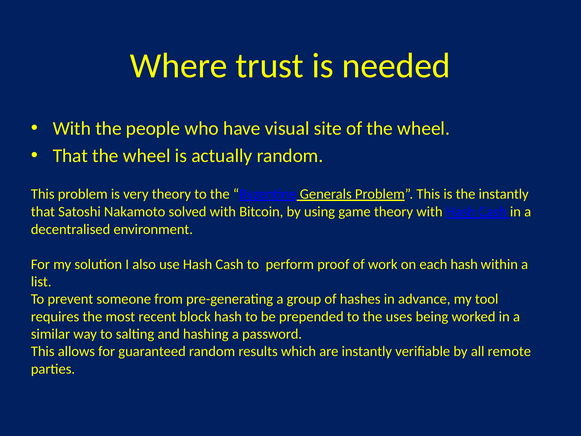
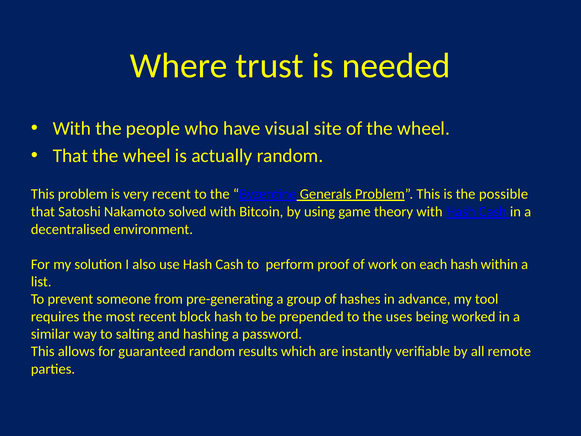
very theory: theory -> recent
the instantly: instantly -> possible
